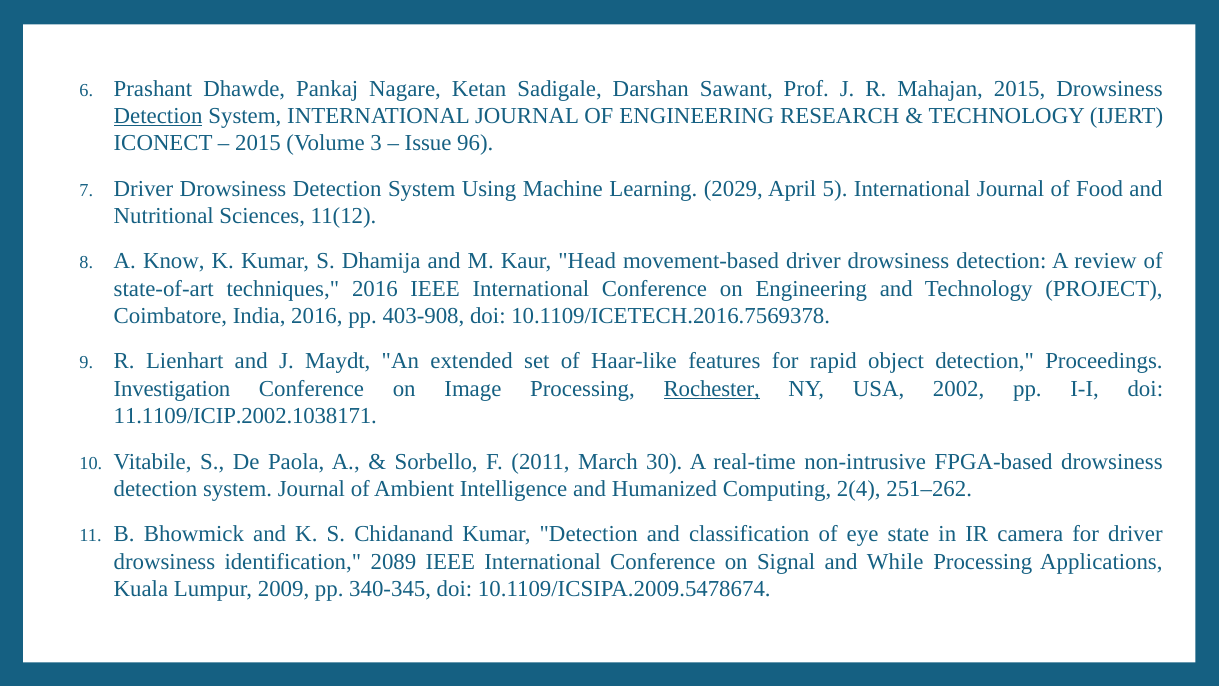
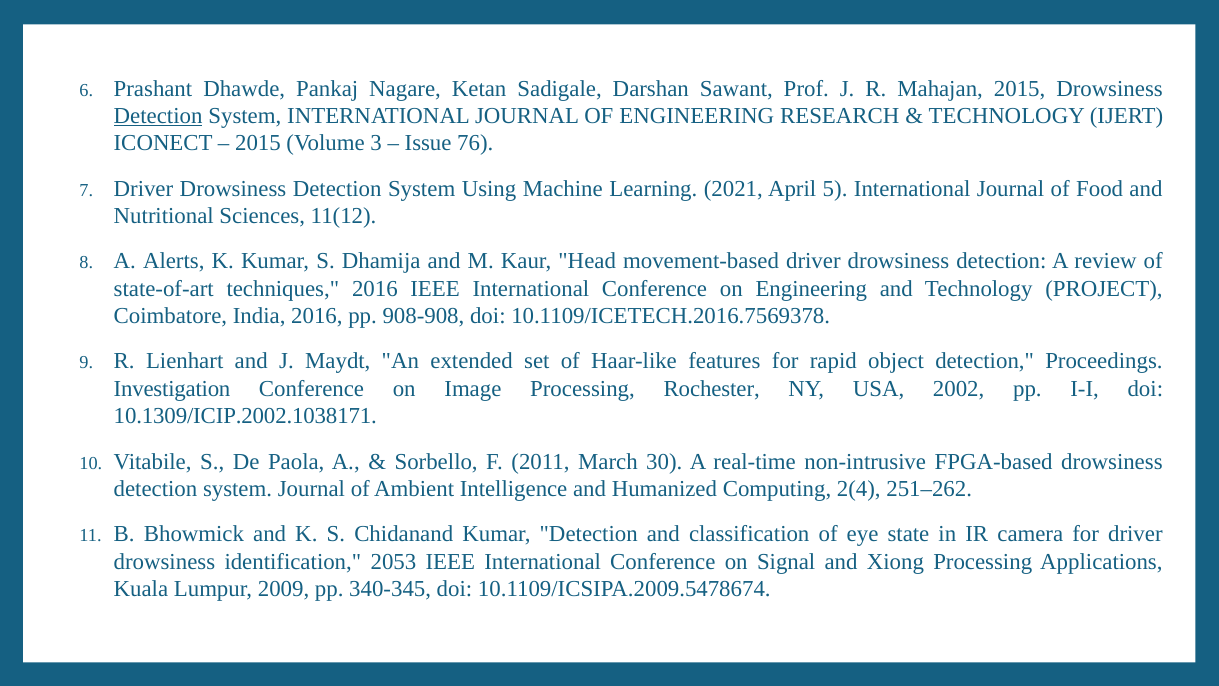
96: 96 -> 76
2029: 2029 -> 2021
Know: Know -> Alerts
403-908: 403-908 -> 908-908
Rochester underline: present -> none
11.1109/ICIP.2002.1038171: 11.1109/ICIP.2002.1038171 -> 10.1309/ICIP.2002.1038171
2089: 2089 -> 2053
While: While -> Xiong
